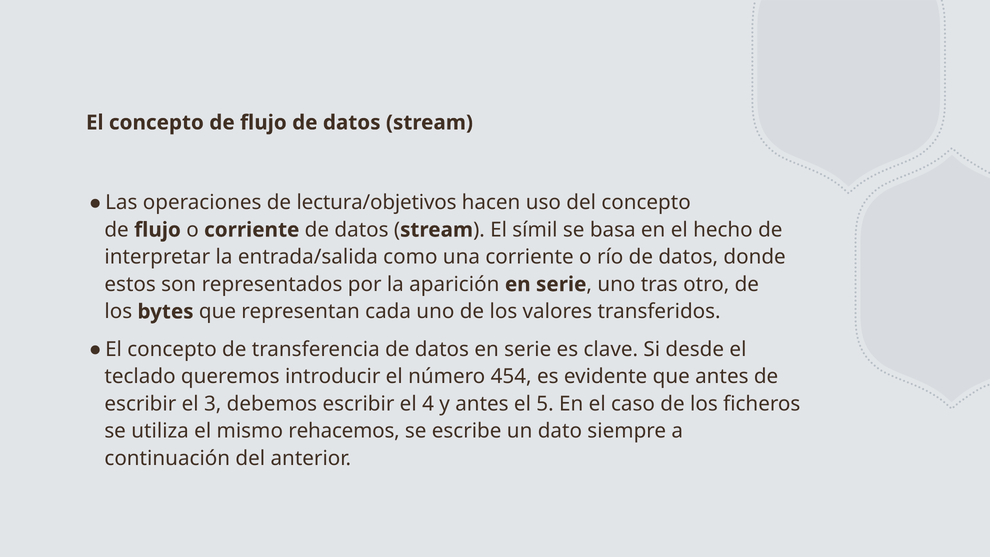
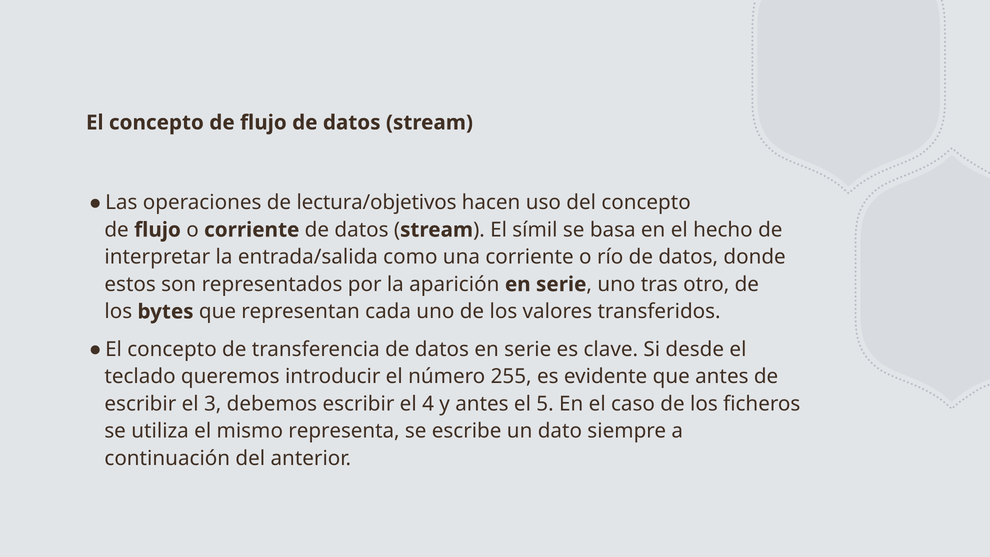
454: 454 -> 255
rehacemos: rehacemos -> representa
